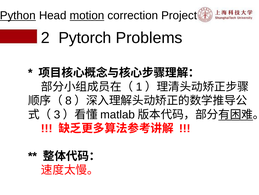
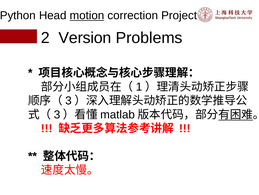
Python underline: present -> none
Pytorch: Pytorch -> Version
8 at (69, 100): 8 -> 3
